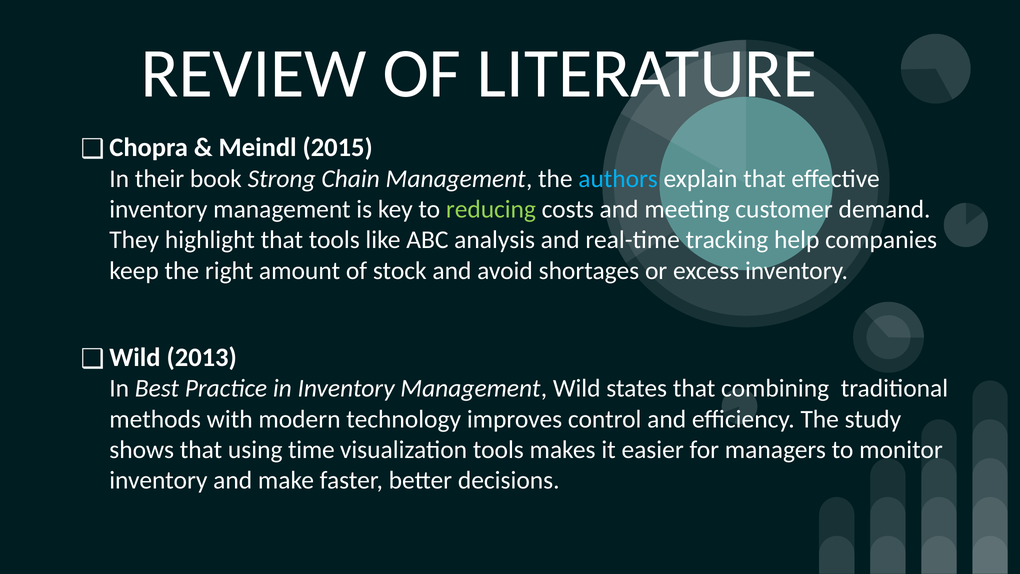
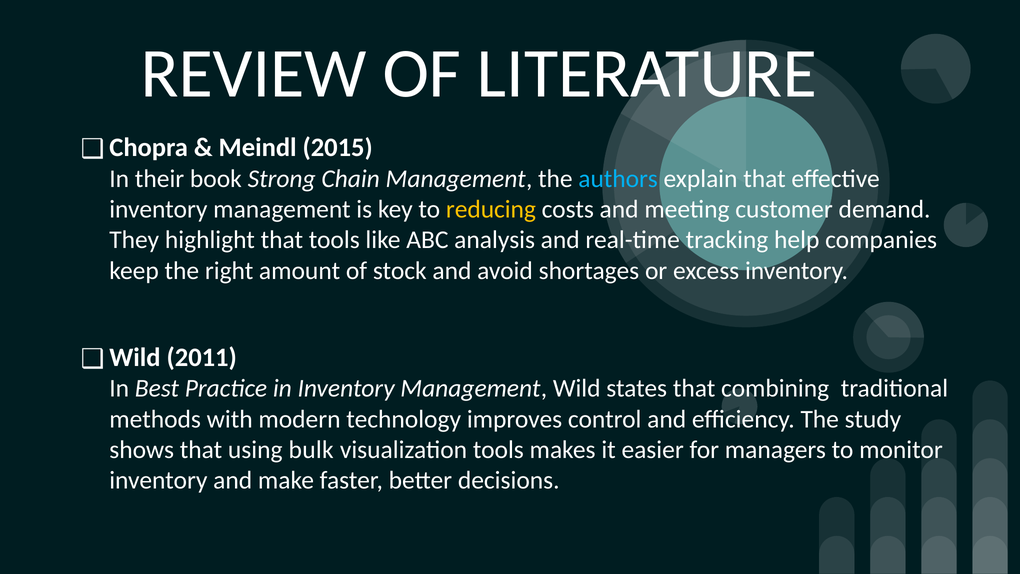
reducing colour: light green -> yellow
2013: 2013 -> 2011
time: time -> bulk
